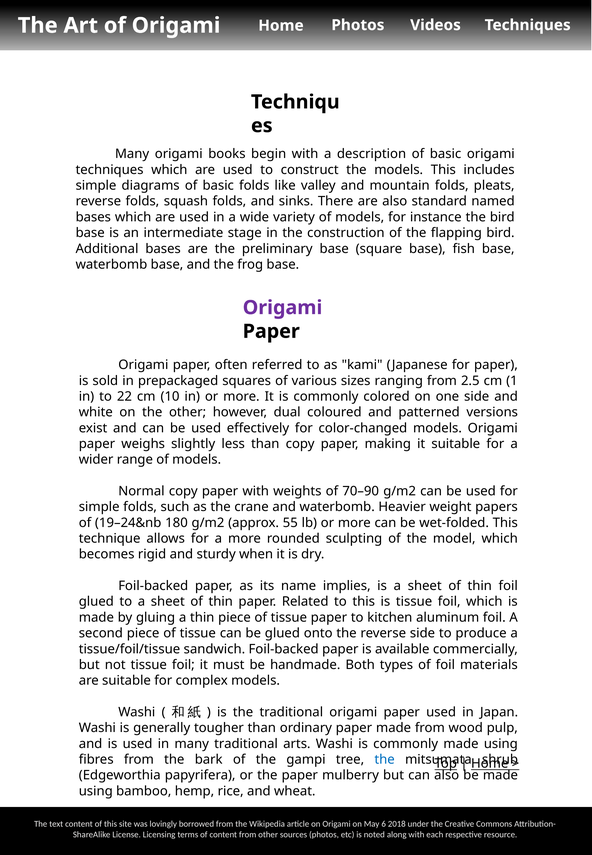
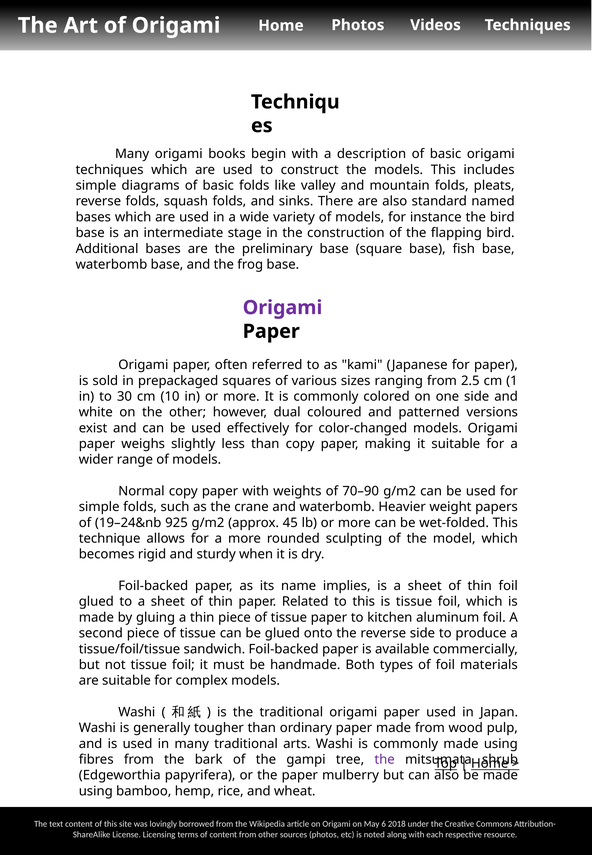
22: 22 -> 30
180: 180 -> 925
55: 55 -> 45
the at (385, 760) colour: blue -> purple
